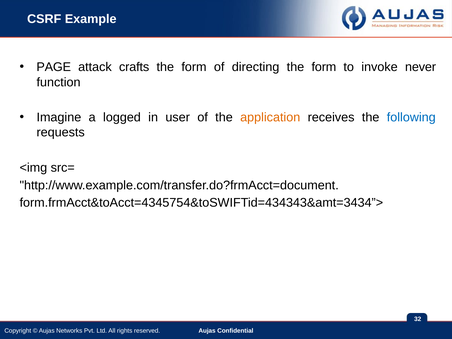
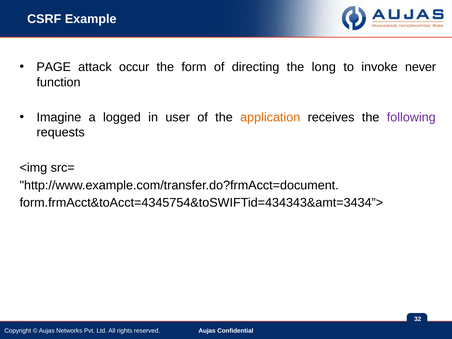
crafts: crafts -> occur
directing the form: form -> long
following colour: blue -> purple
